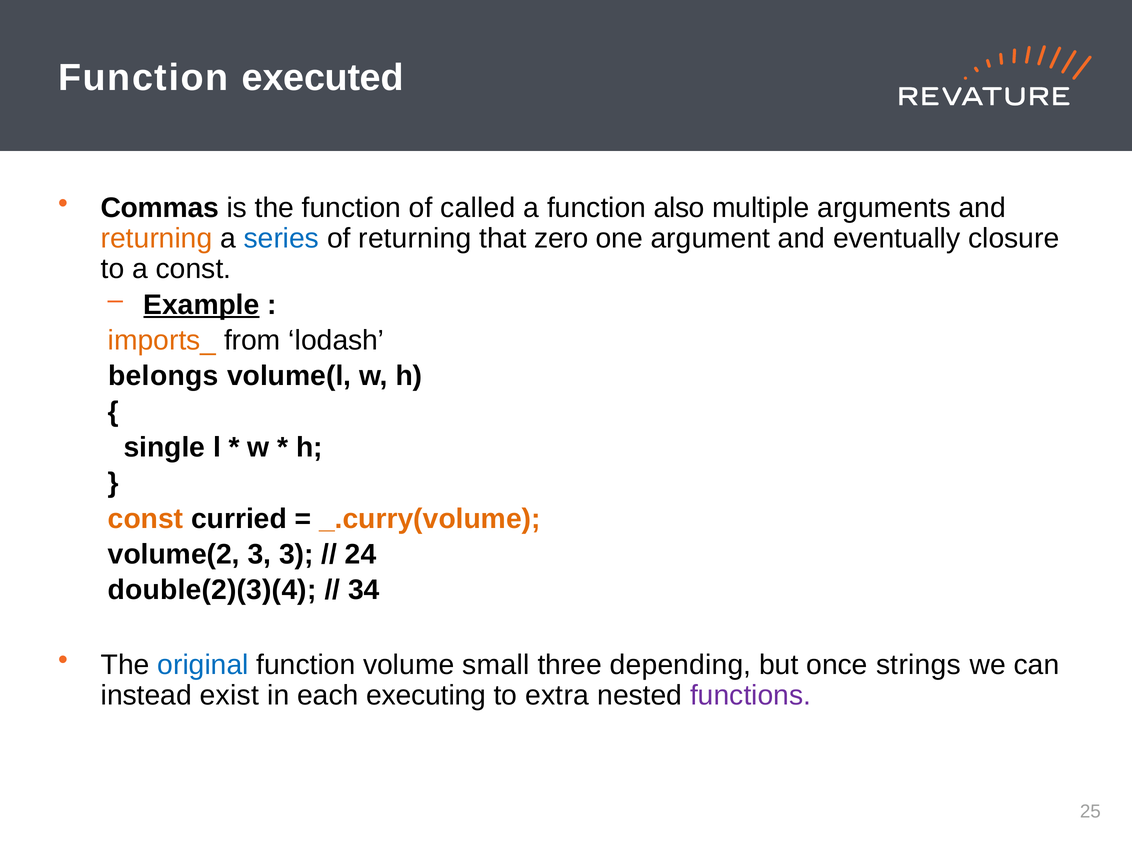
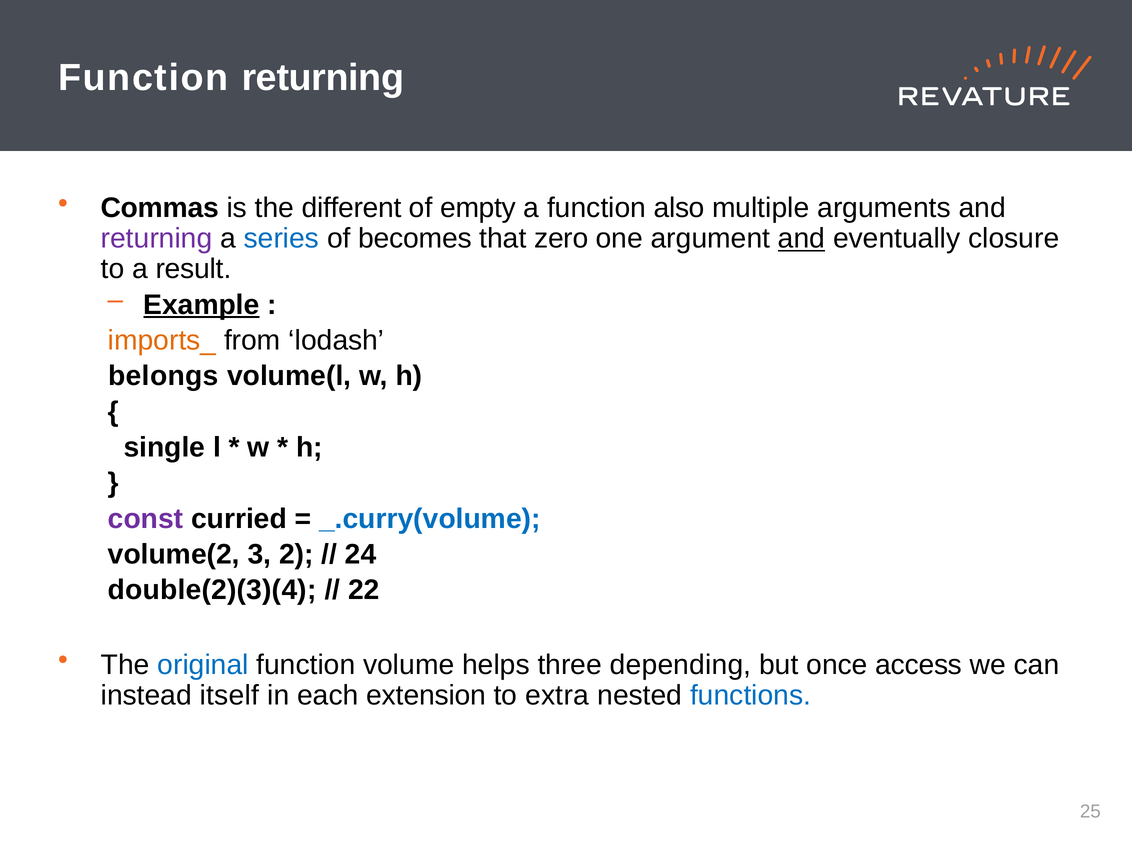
Function executed: executed -> returning
the function: function -> different
called: called -> empty
returning at (157, 239) colour: orange -> purple
of returning: returning -> becomes
and at (802, 239) underline: none -> present
a const: const -> result
const at (146, 519) colour: orange -> purple
_.curry(volume colour: orange -> blue
3 3: 3 -> 2
34: 34 -> 22
small: small -> helps
strings: strings -> access
exist: exist -> itself
executing: executing -> extension
functions colour: purple -> blue
